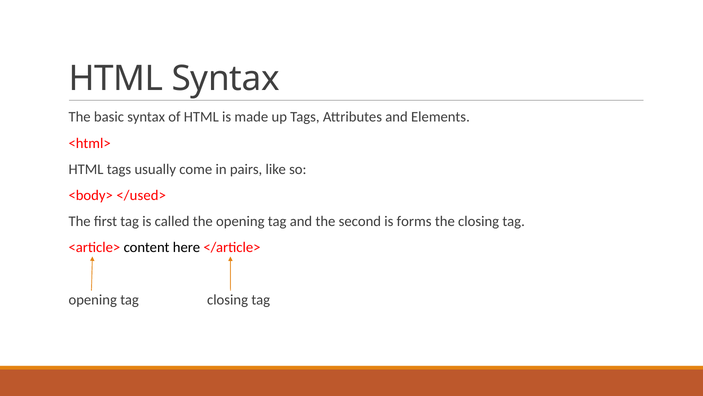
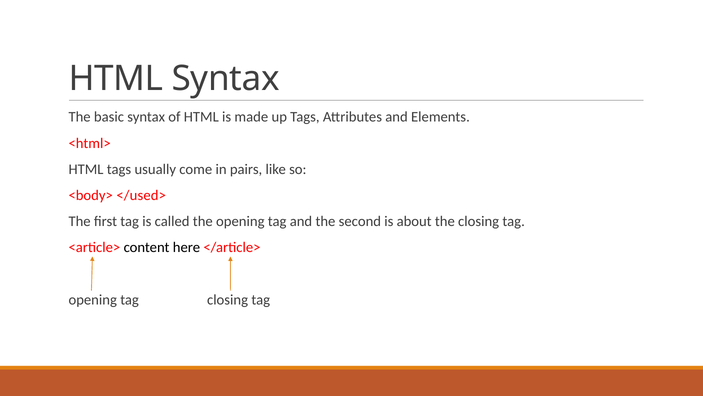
forms: forms -> about
